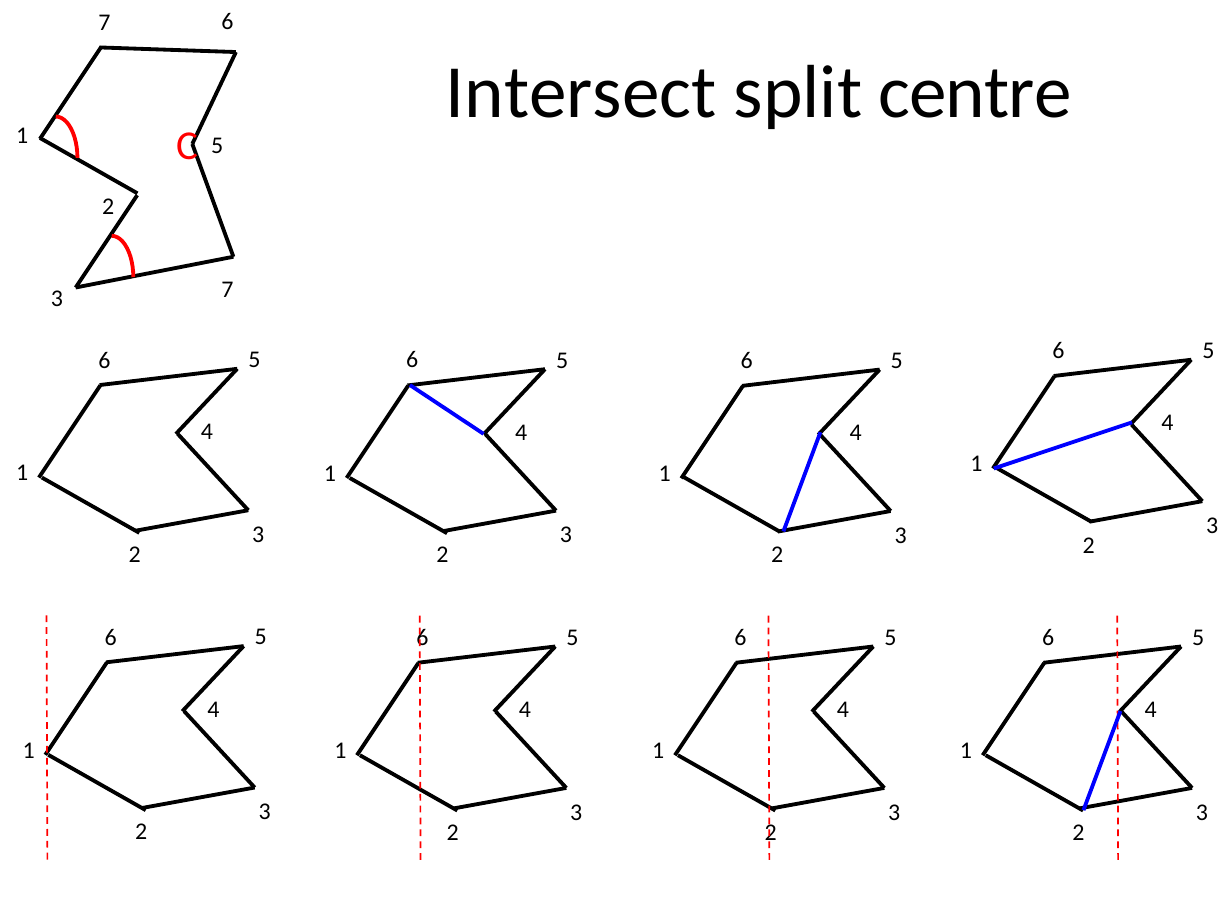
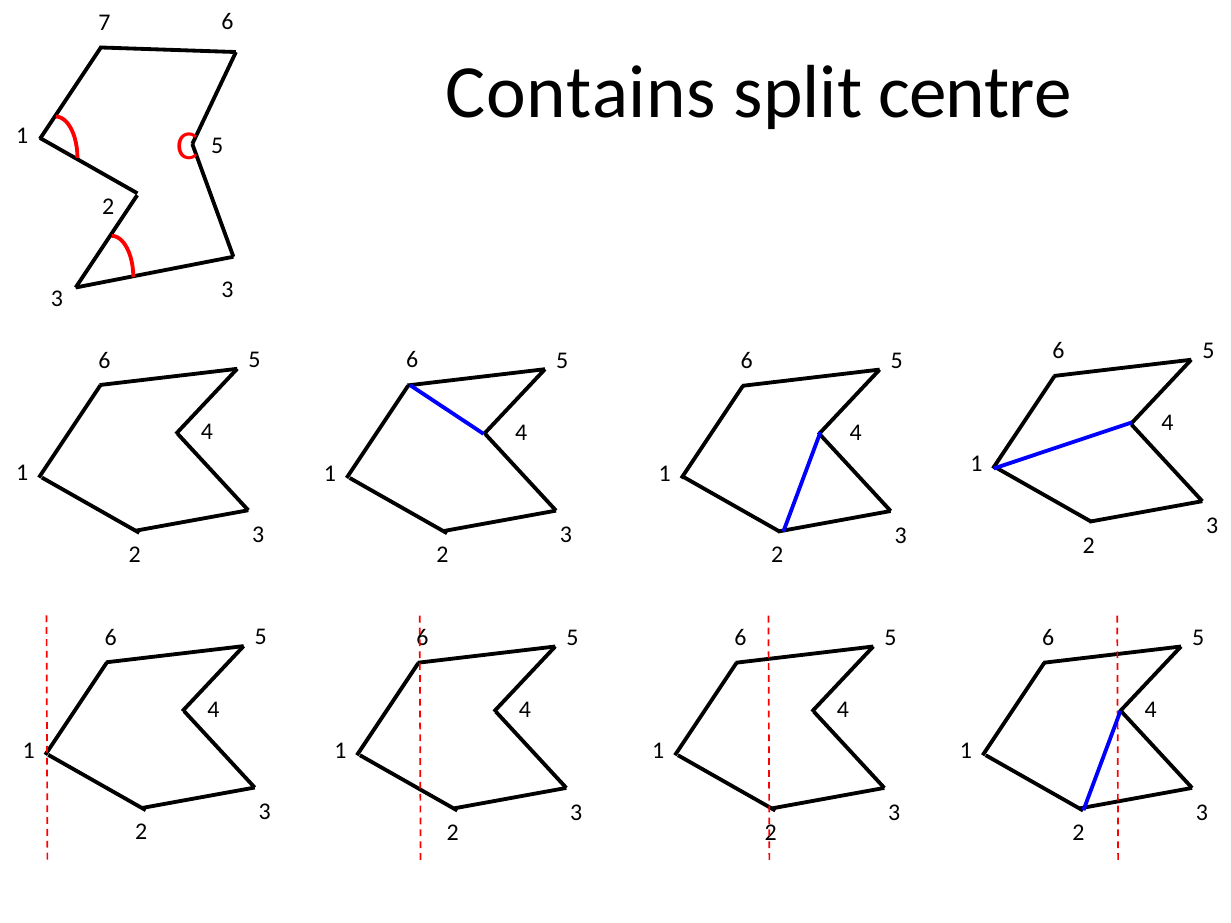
Intersect: Intersect -> Contains
3 7: 7 -> 3
